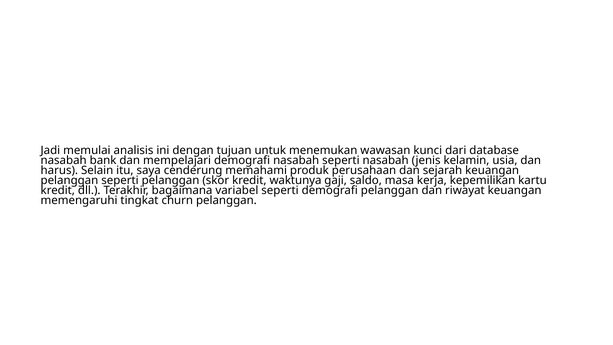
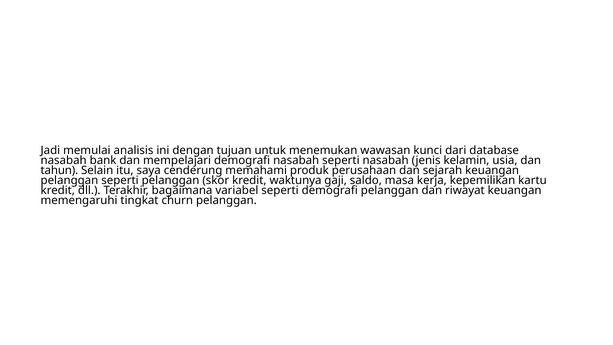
harus: harus -> tahun
